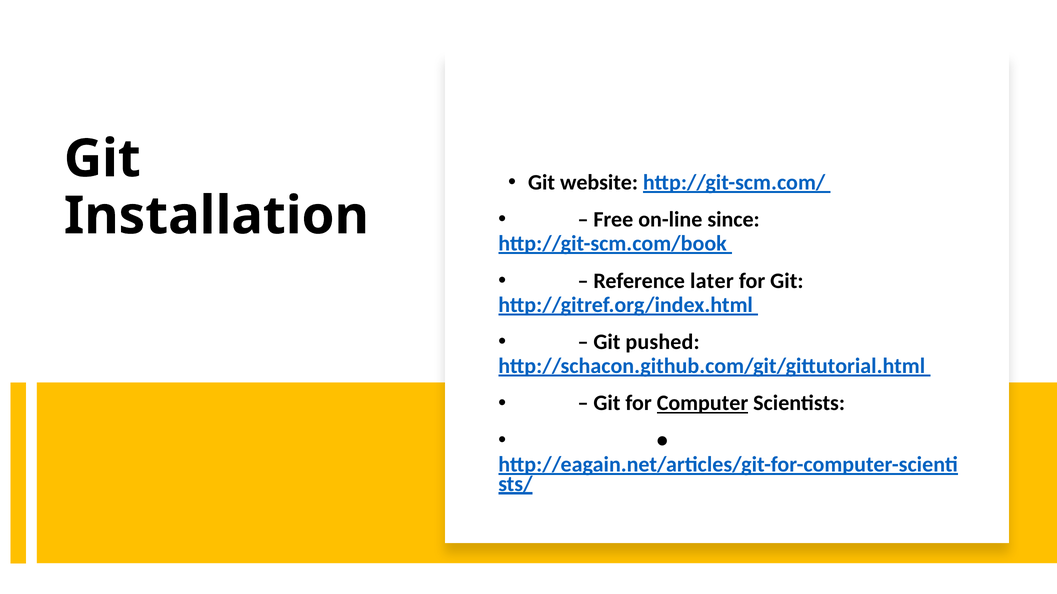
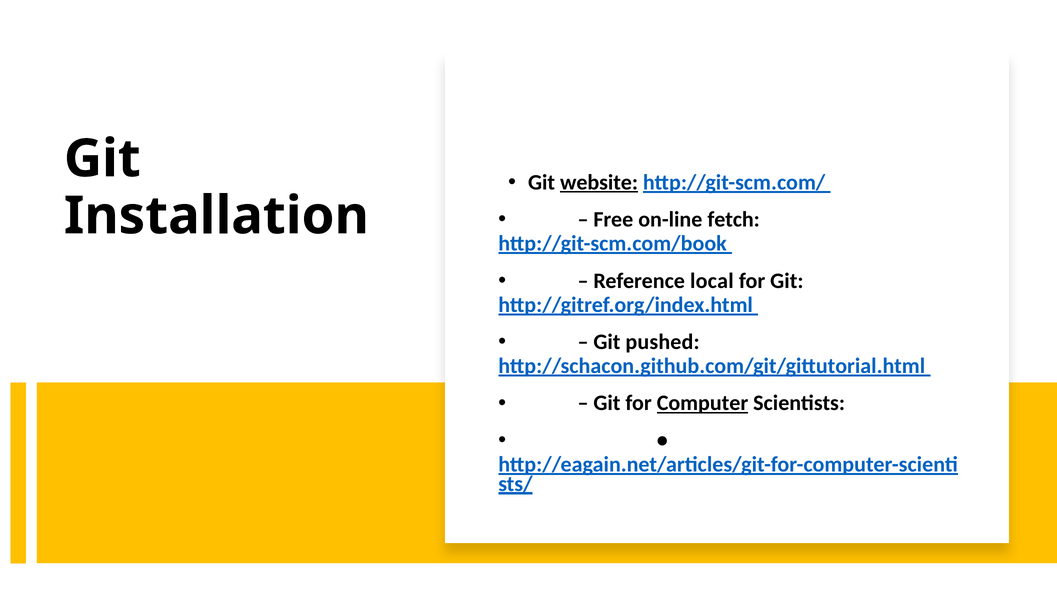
website underline: none -> present
since: since -> fetch
later: later -> local
